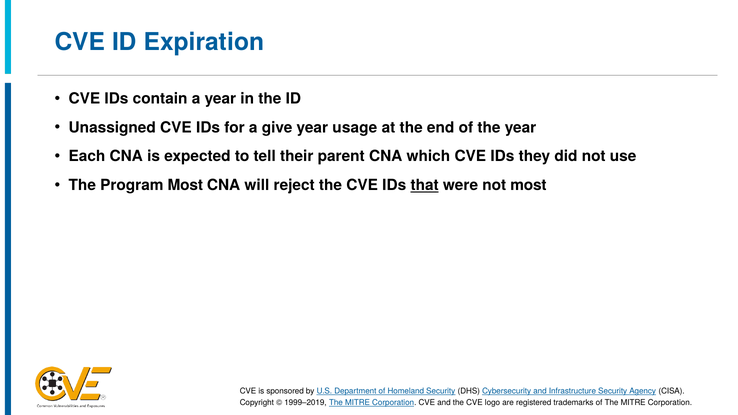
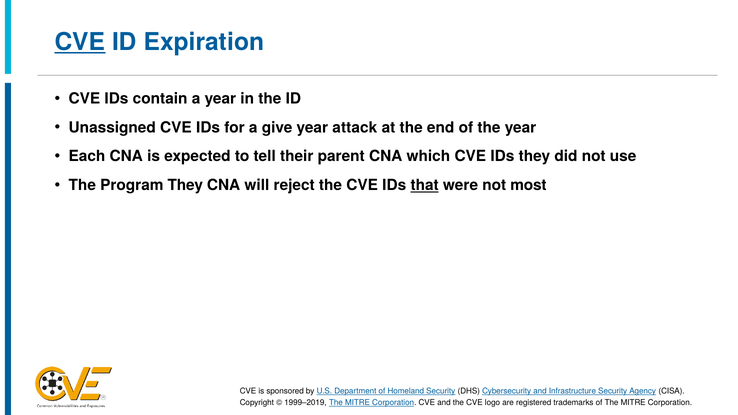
CVE at (80, 42) underline: none -> present
usage: usage -> attack
Program Most: Most -> They
